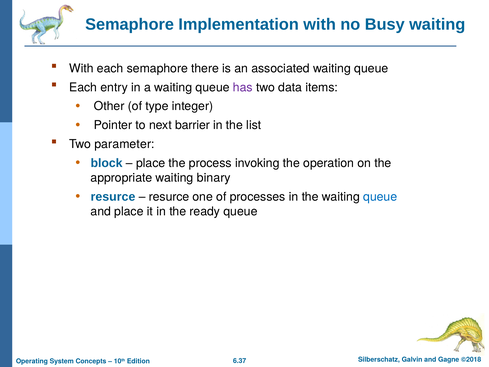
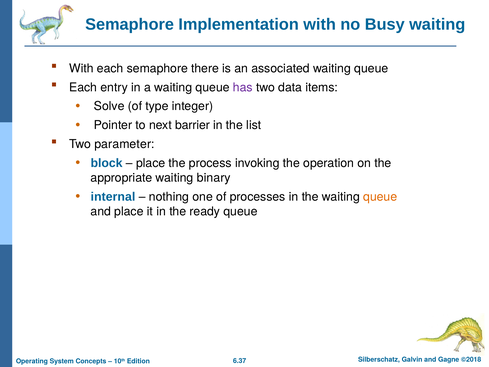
Other: Other -> Solve
resurce at (113, 197): resurce -> internal
resurce at (169, 197): resurce -> nothing
queue at (380, 197) colour: blue -> orange
